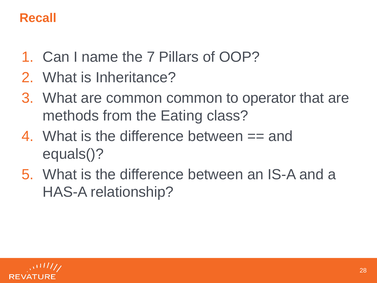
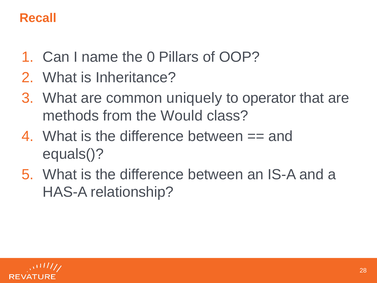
7: 7 -> 0
common common: common -> uniquely
Eating: Eating -> Would
